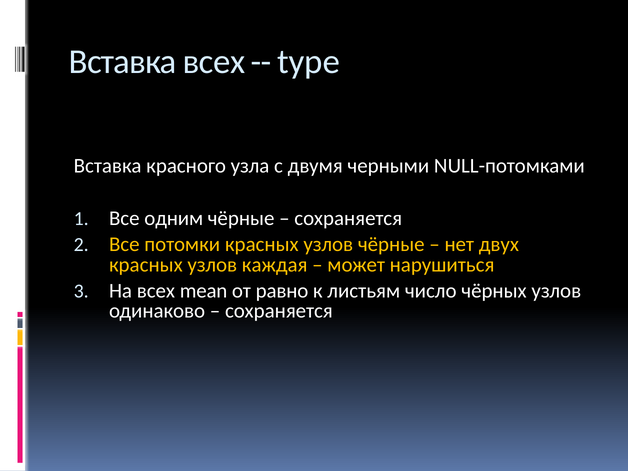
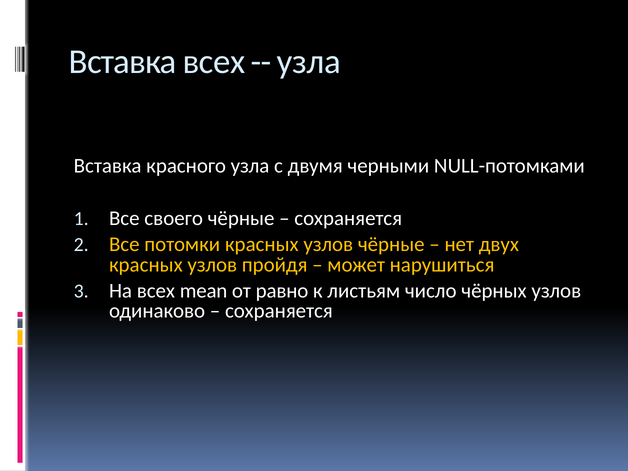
type at (309, 62): type -> узла
одним: одним -> своего
каждая: каждая -> пройдя
